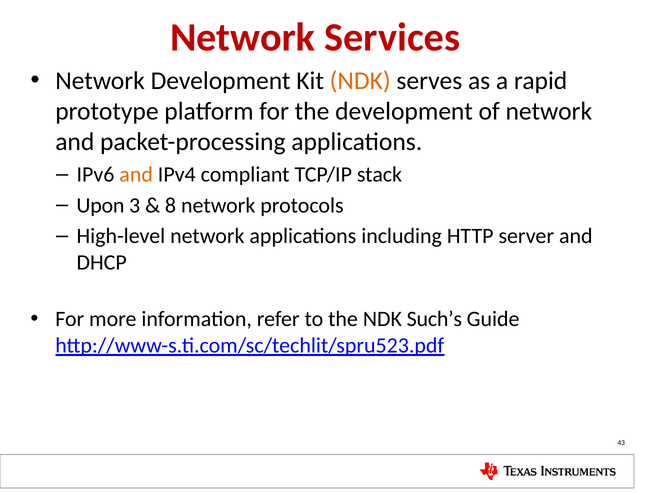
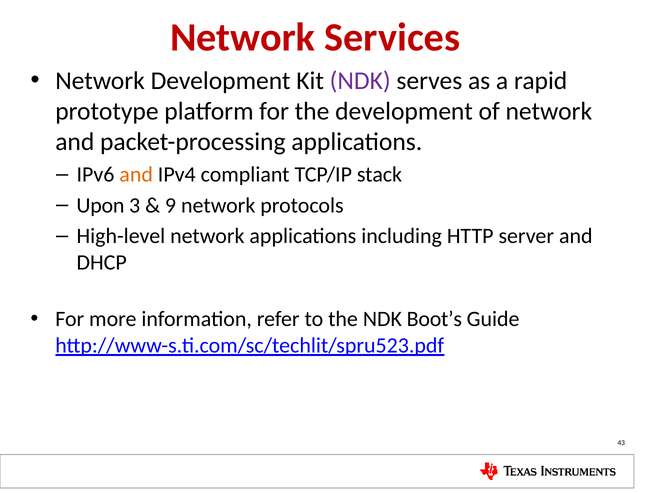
NDK at (360, 81) colour: orange -> purple
8: 8 -> 9
Such’s: Such’s -> Boot’s
